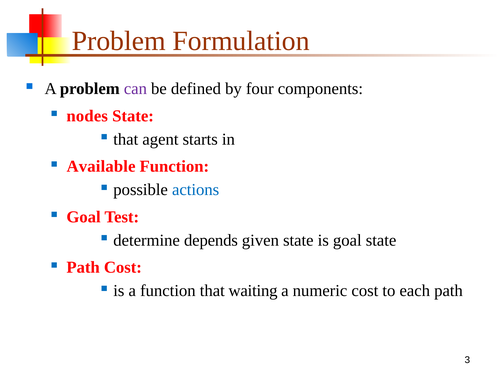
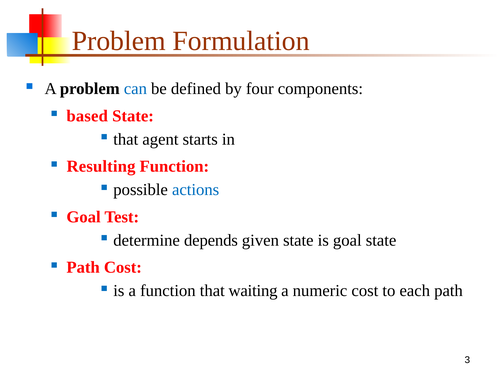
can colour: purple -> blue
nodes: nodes -> based
Available: Available -> Resulting
